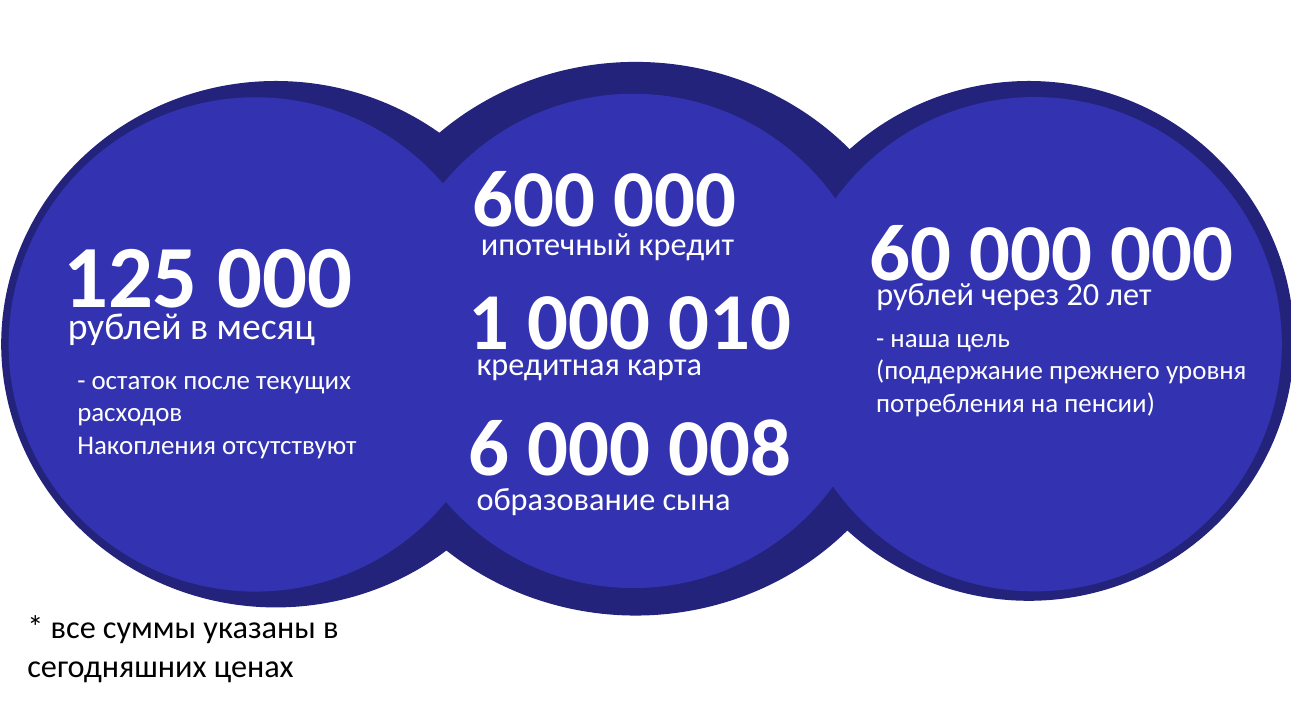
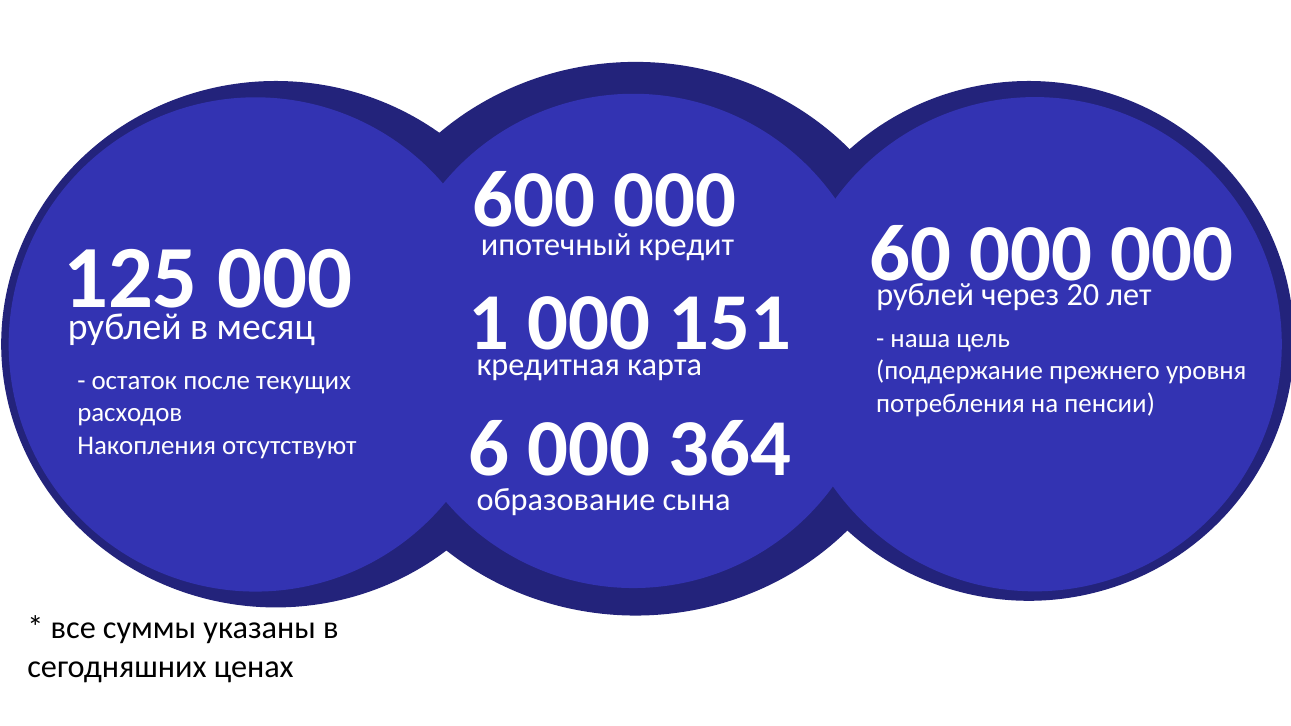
010: 010 -> 151
008: 008 -> 364
